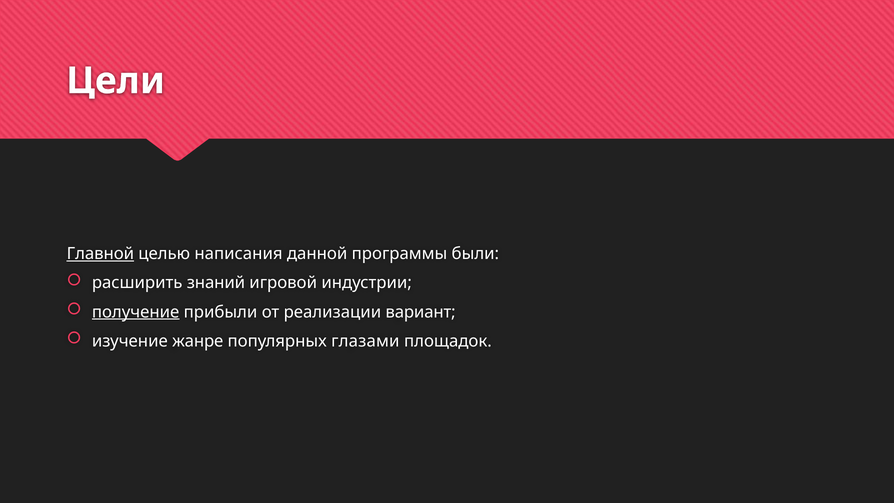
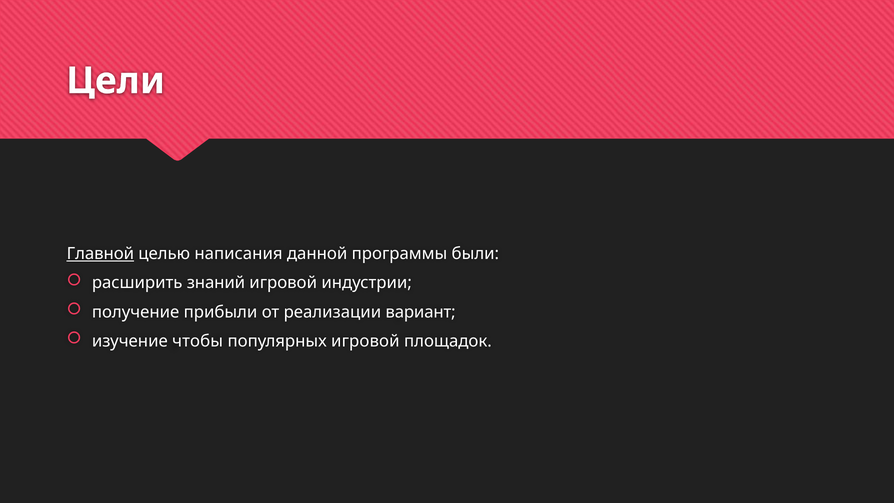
получение underline: present -> none
жанре: жанре -> чтобы
популярных глазами: глазами -> игровой
